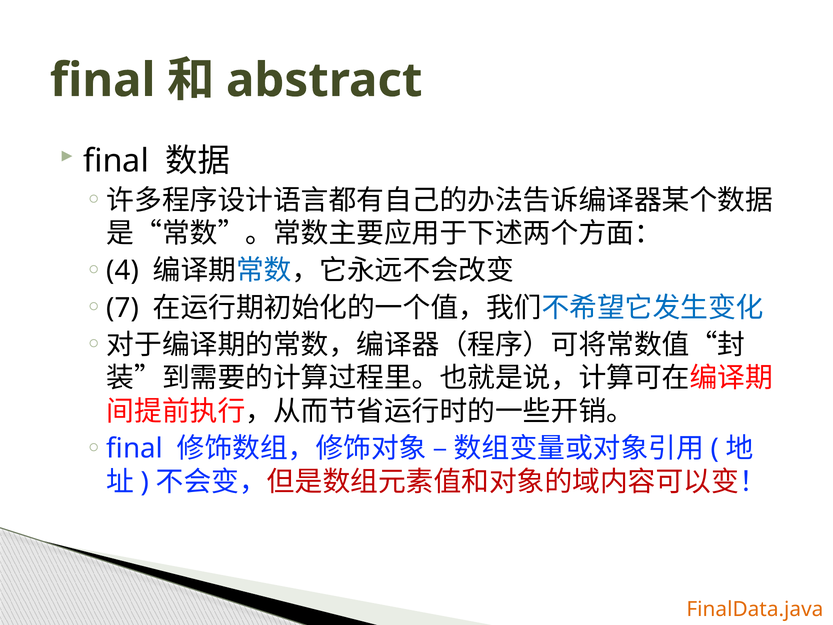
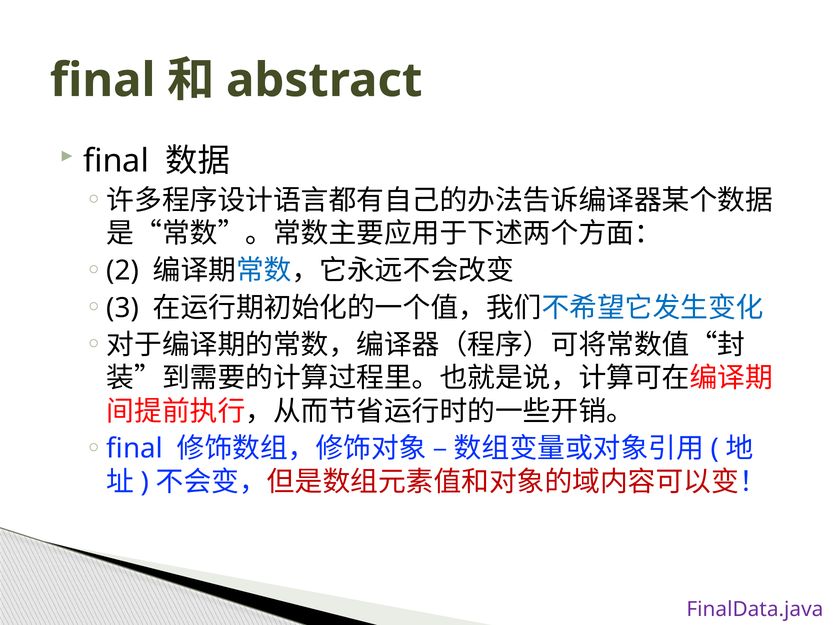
4: 4 -> 2
7: 7 -> 3
FinalData.java colour: orange -> purple
